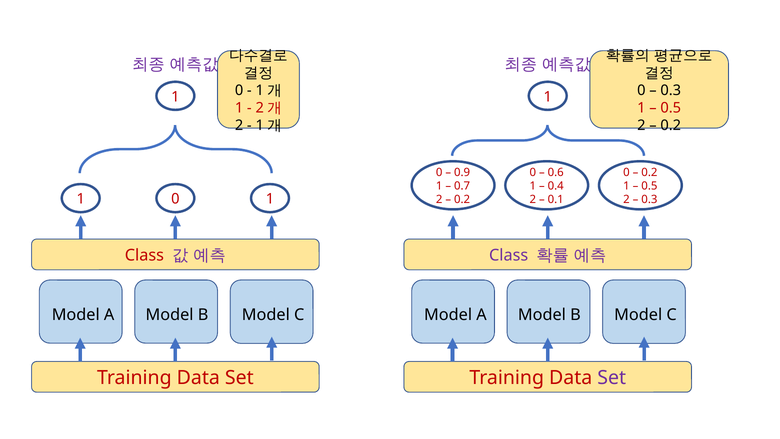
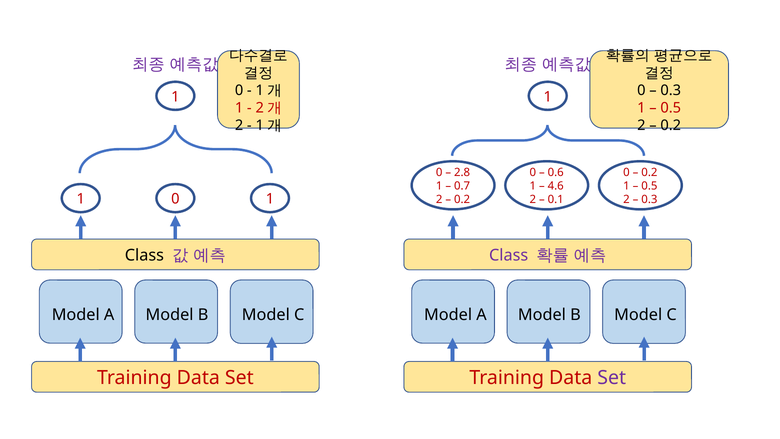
0.9: 0.9 -> 2.8
0.4: 0.4 -> 4.6
Class at (144, 255) colour: red -> black
